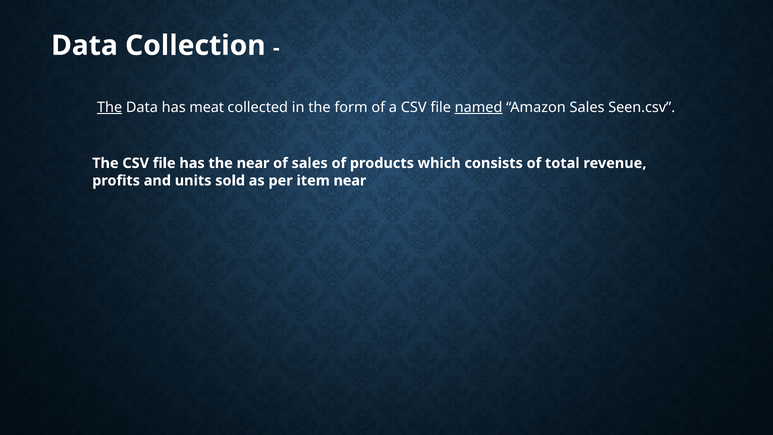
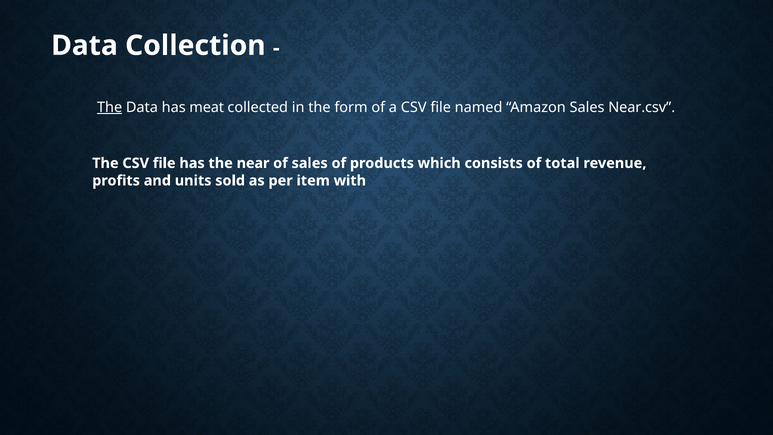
named underline: present -> none
Seen.csv: Seen.csv -> Near.csv
item near: near -> with
